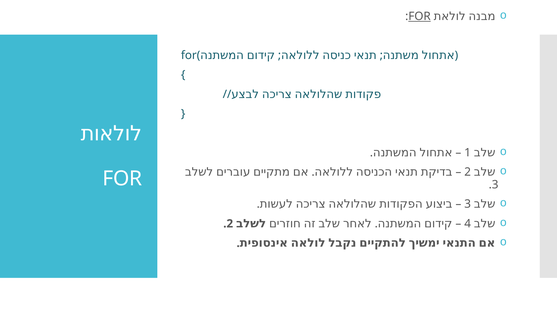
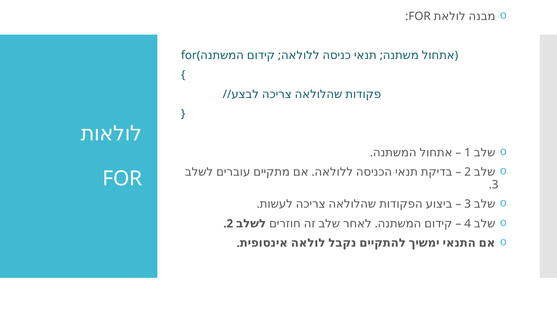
FOR at (420, 16) underline: present -> none
